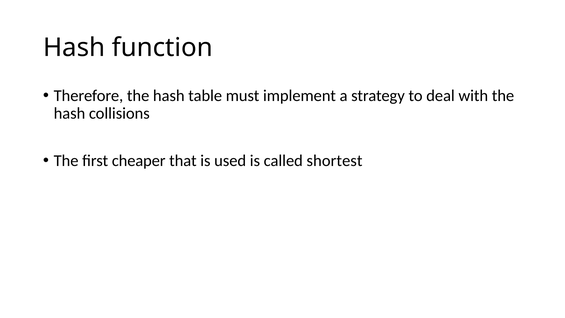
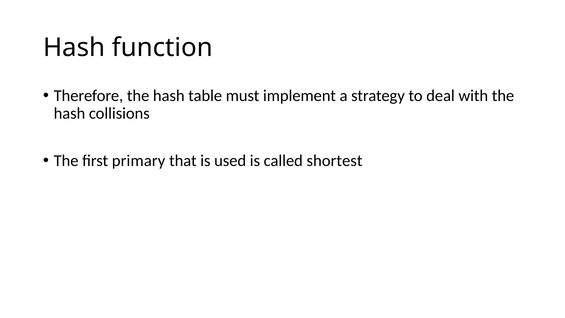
cheaper: cheaper -> primary
